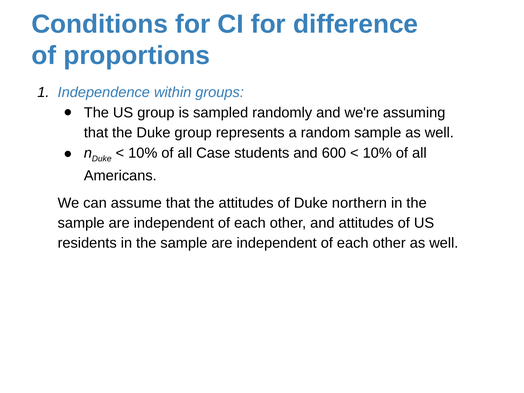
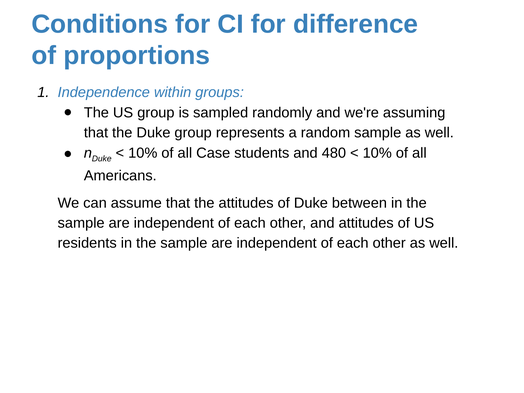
600: 600 -> 480
northern: northern -> between
